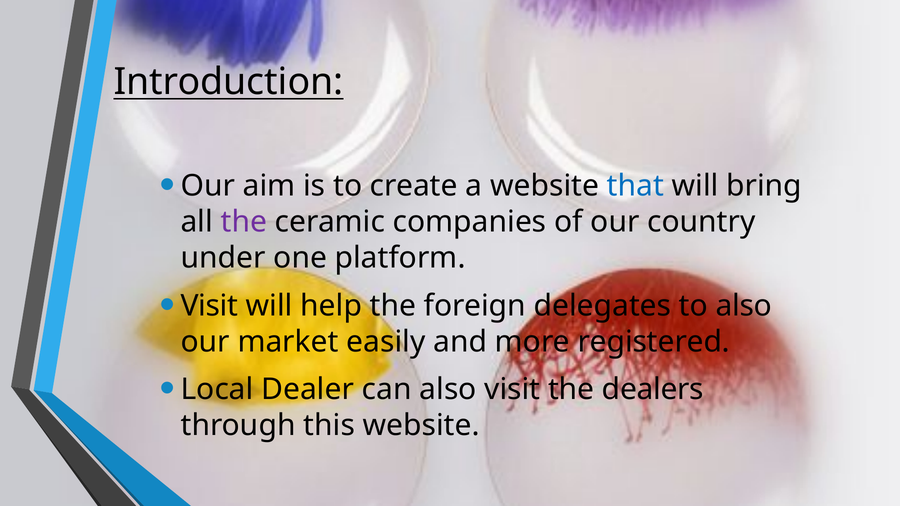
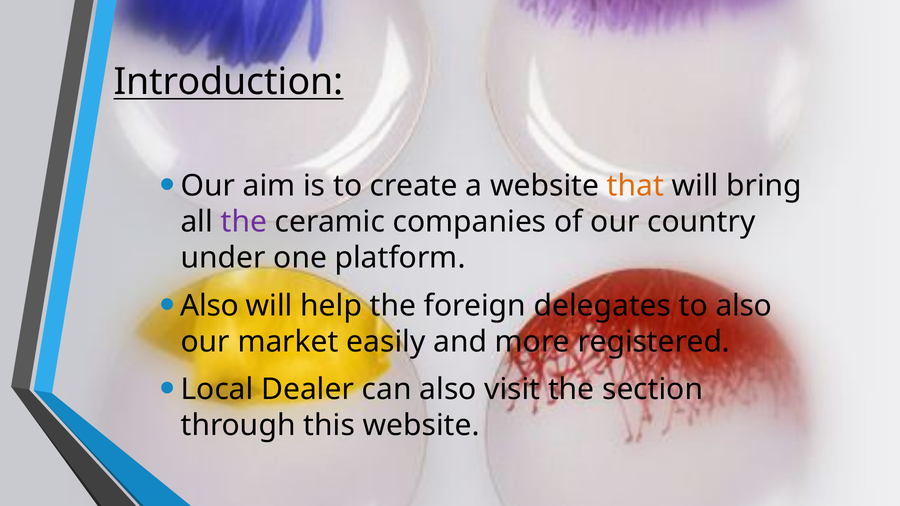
that colour: blue -> orange
Visit at (209, 306): Visit -> Also
dealers: dealers -> section
